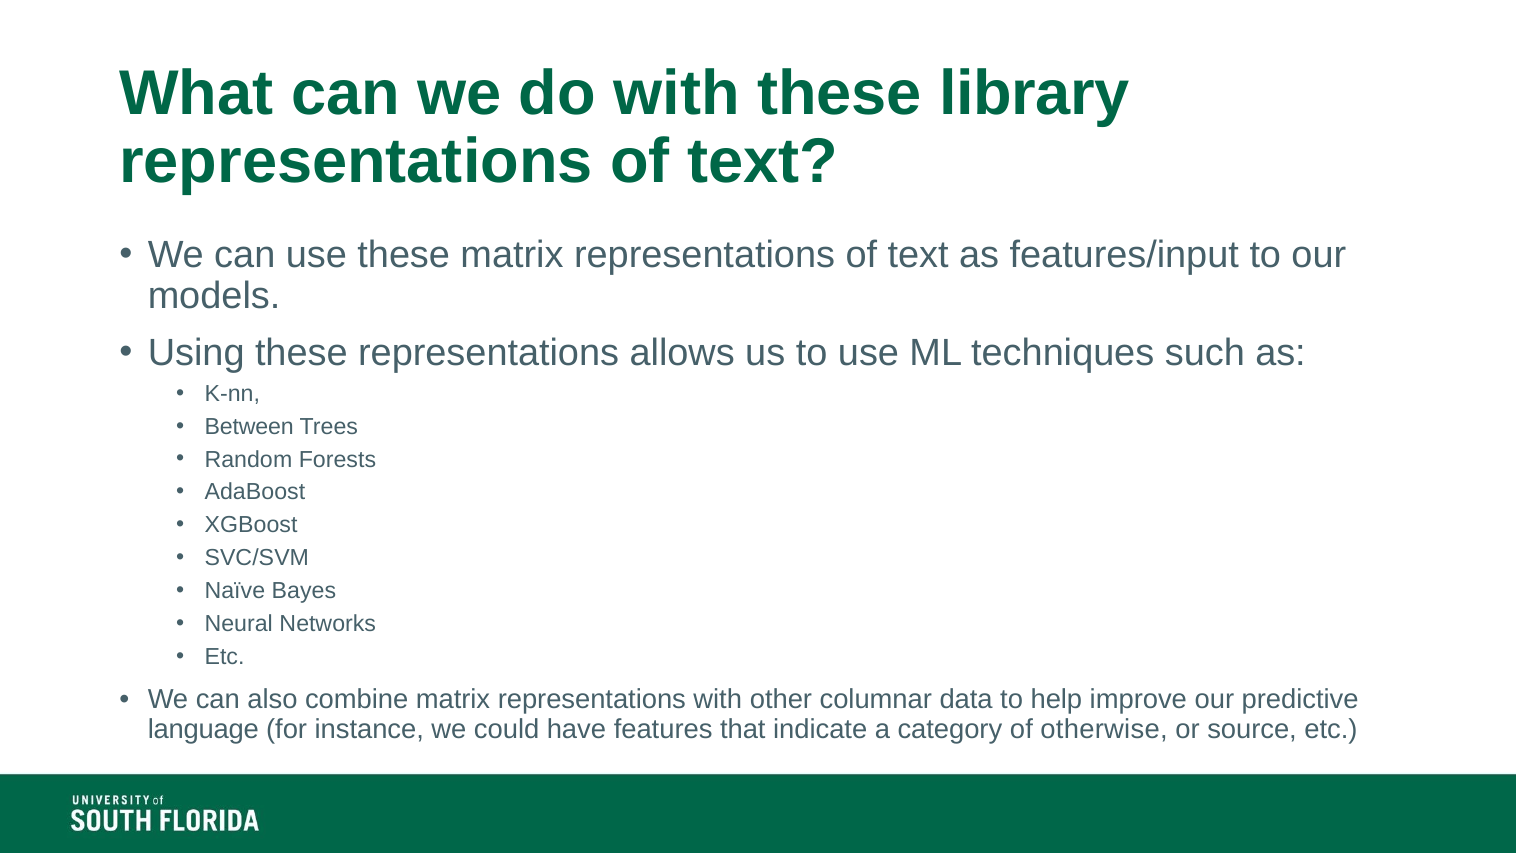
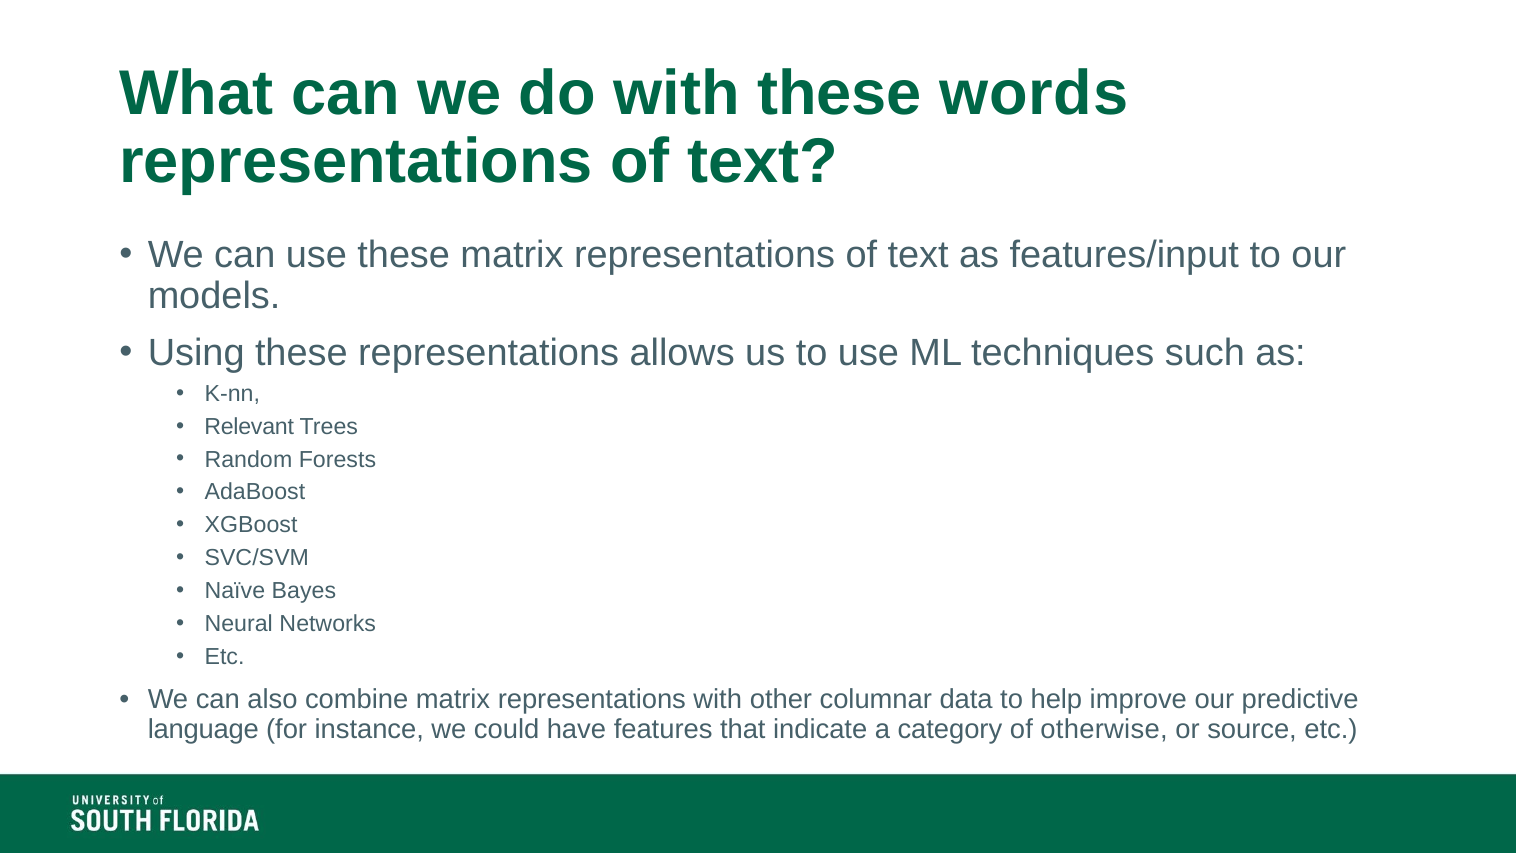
library: library -> words
Between: Between -> Relevant
